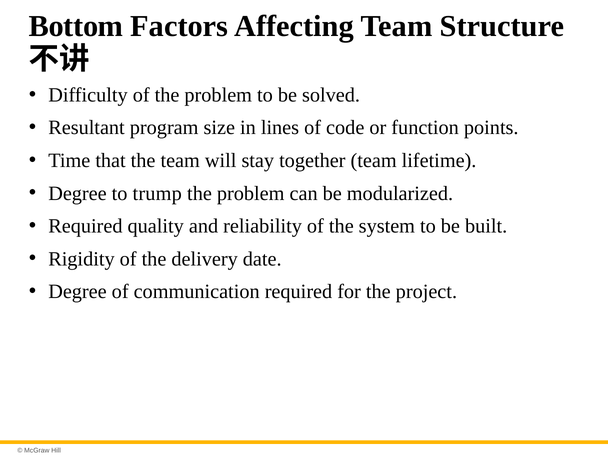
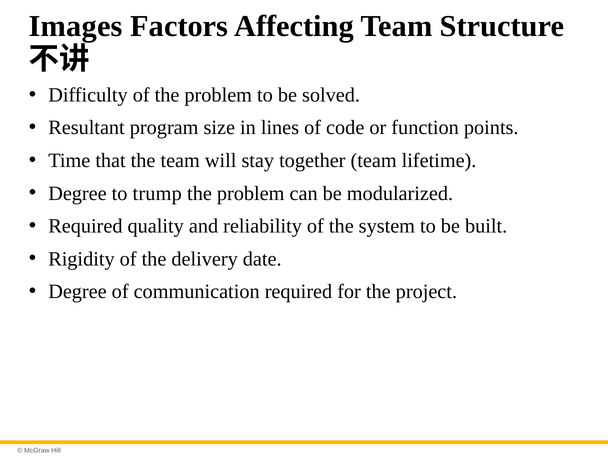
Bottom: Bottom -> Images
